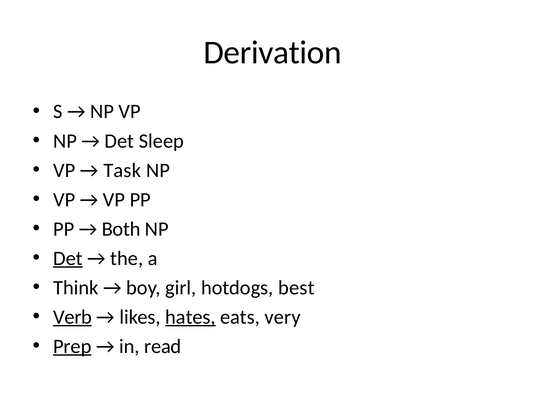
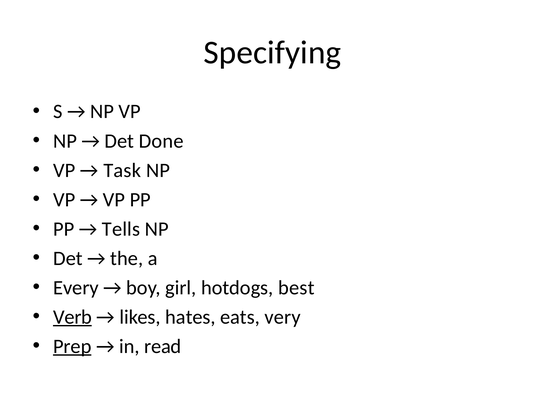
Derivation: Derivation -> Specifying
Sleep: Sleep -> Done
Both: Both -> Tells
Det at (68, 259) underline: present -> none
Think: Think -> Every
hates underline: present -> none
